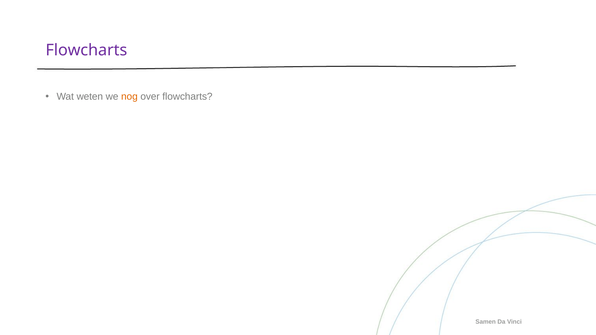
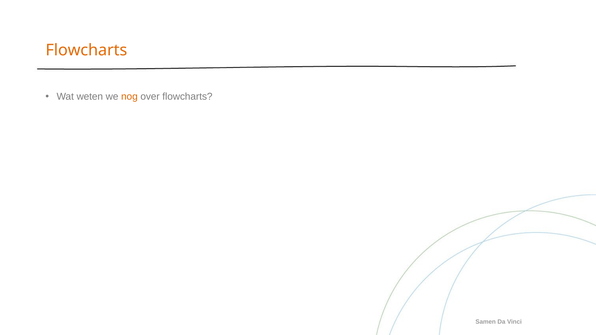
Flowcharts at (86, 50) colour: purple -> orange
